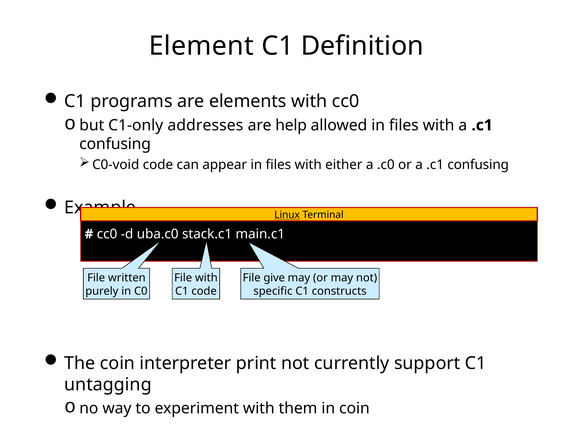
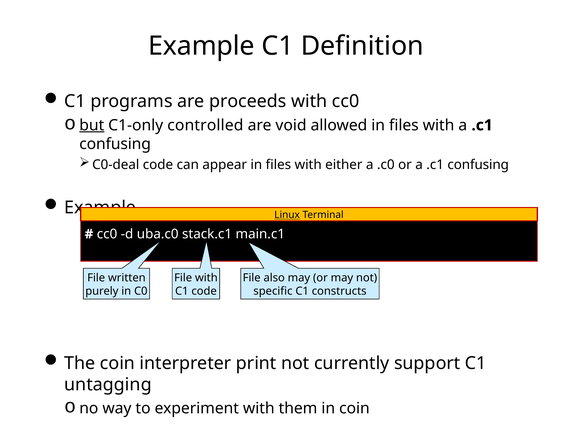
Element at (201, 46): Element -> Example
elements: elements -> proceeds
but underline: none -> present
addresses: addresses -> controlled
help: help -> void
C0-void: C0-void -> C0-deal
give: give -> also
